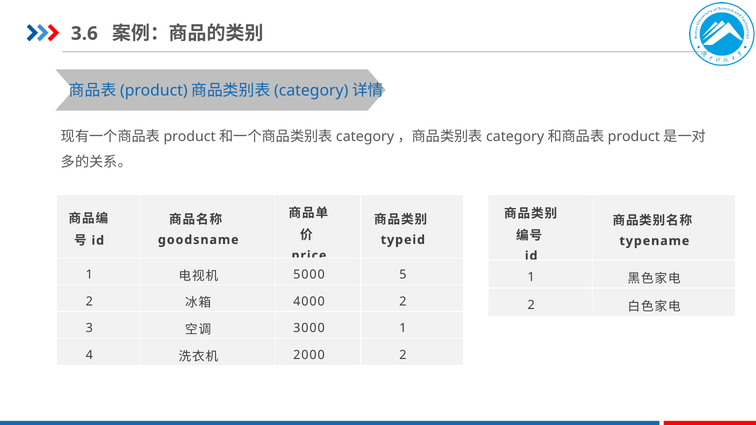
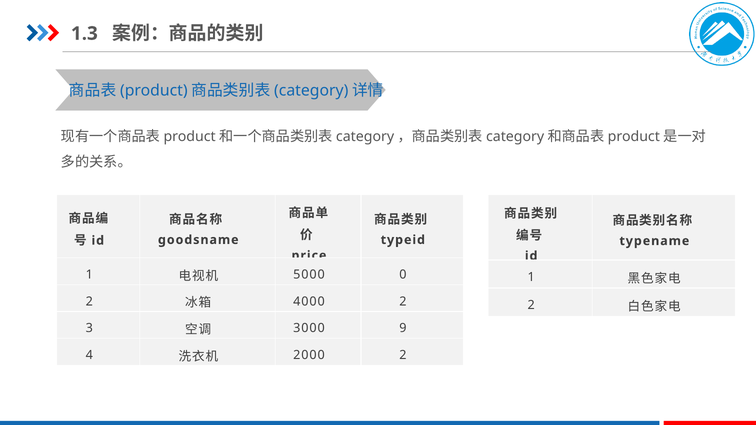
3.6: 3.6 -> 1.3
5: 5 -> 0
3000 1: 1 -> 9
